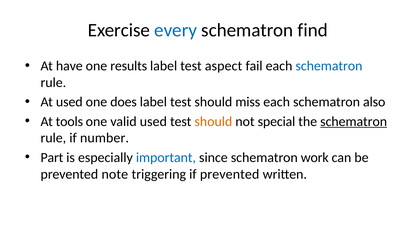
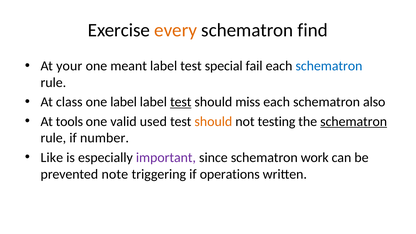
every colour: blue -> orange
have: have -> your
results: results -> meant
aspect: aspect -> special
At used: used -> class
one does: does -> label
test at (181, 102) underline: none -> present
special: special -> testing
Part: Part -> Like
important colour: blue -> purple
if prevented: prevented -> operations
